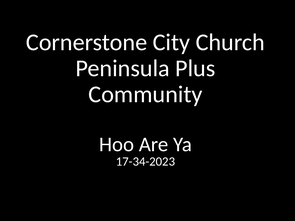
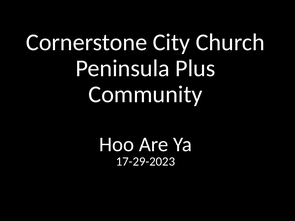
17-34-2023: 17-34-2023 -> 17-29-2023
